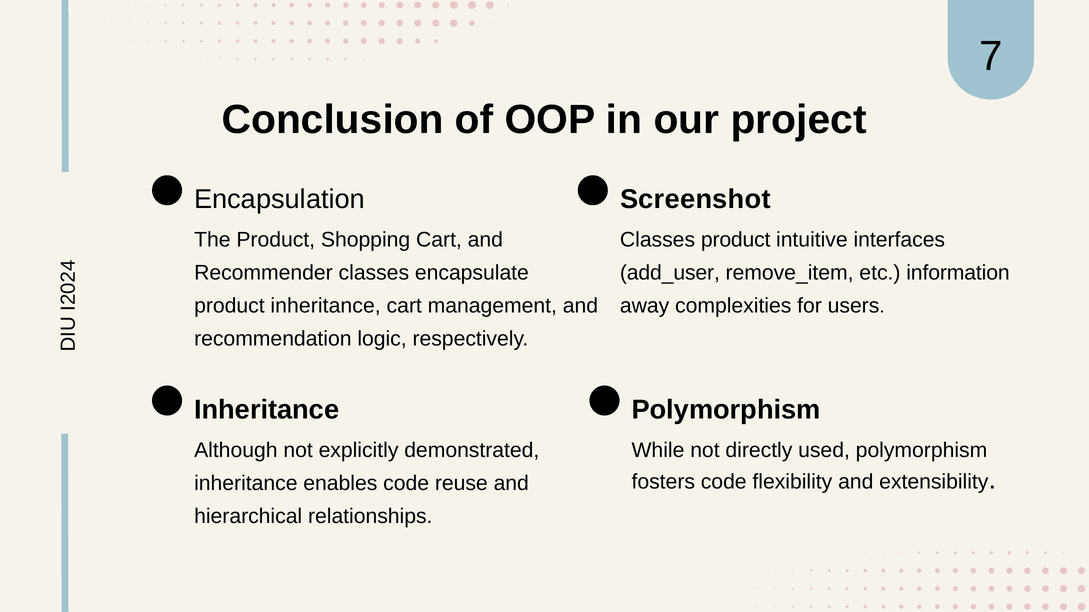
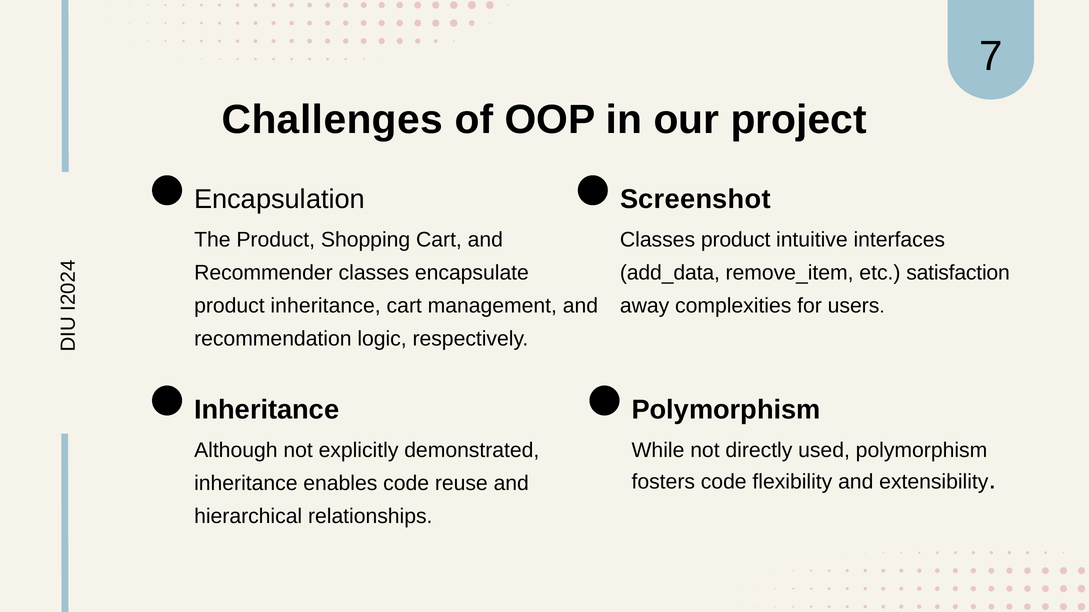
Conclusion: Conclusion -> Challenges
add_user: add_user -> add_data
information: information -> satisfaction
